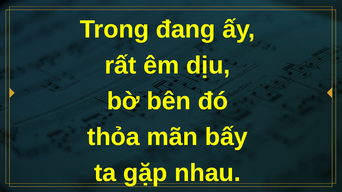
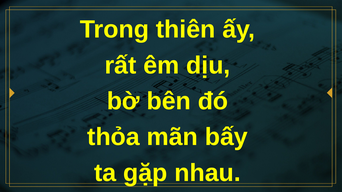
đang: đang -> thiên
